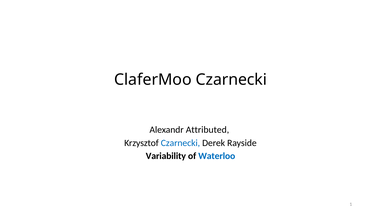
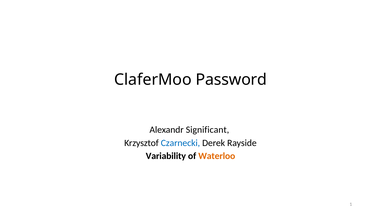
ClaferMoo Czarnecki: Czarnecki -> Password
Attributed: Attributed -> Significant
Waterloo colour: blue -> orange
